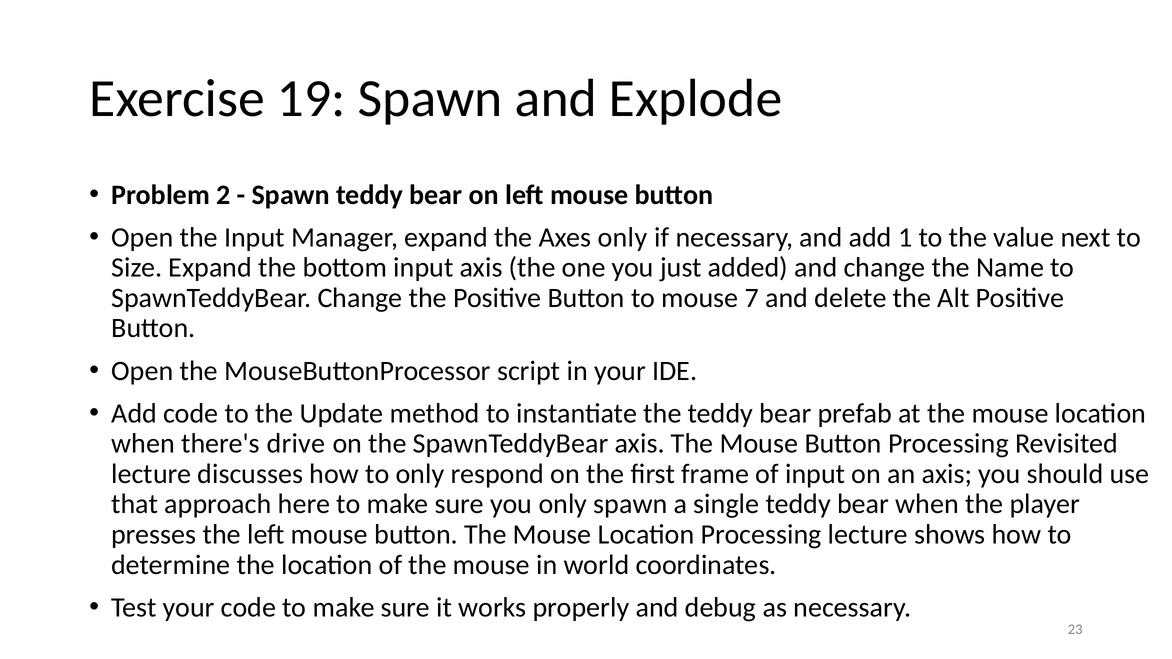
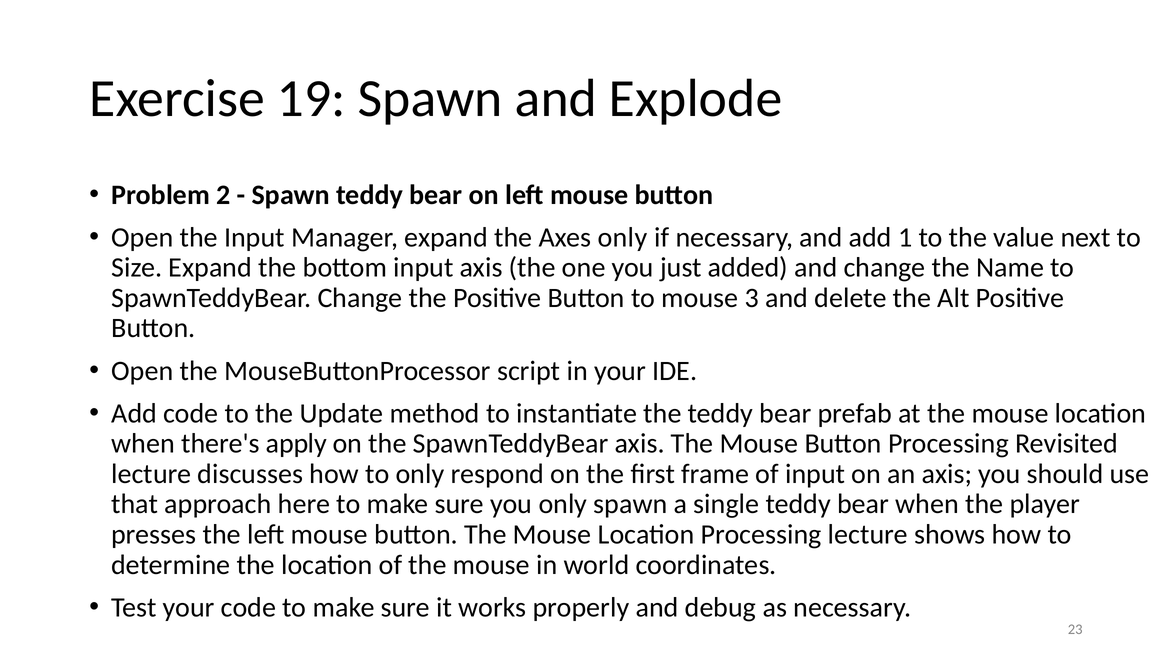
7: 7 -> 3
drive: drive -> apply
